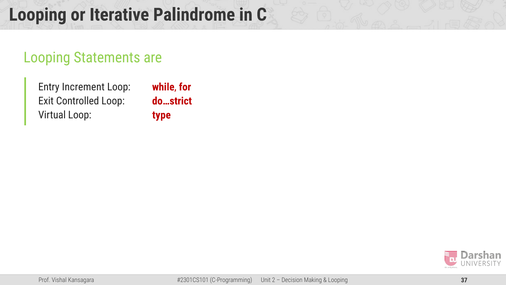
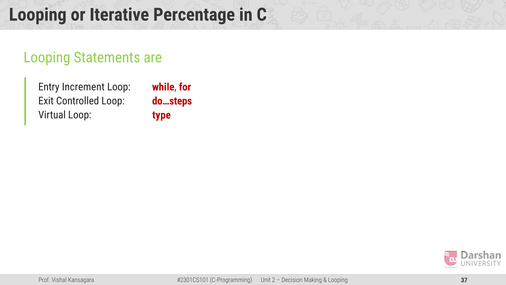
Palindrome: Palindrome -> Percentage
do…strict: do…strict -> do…steps
